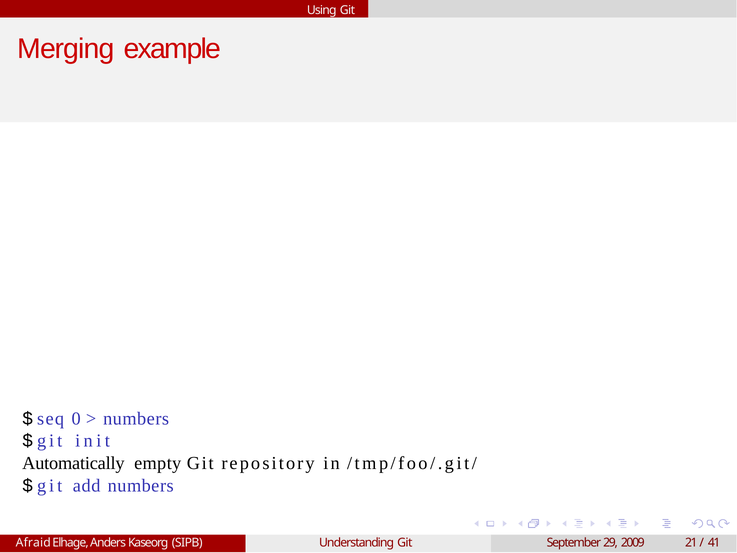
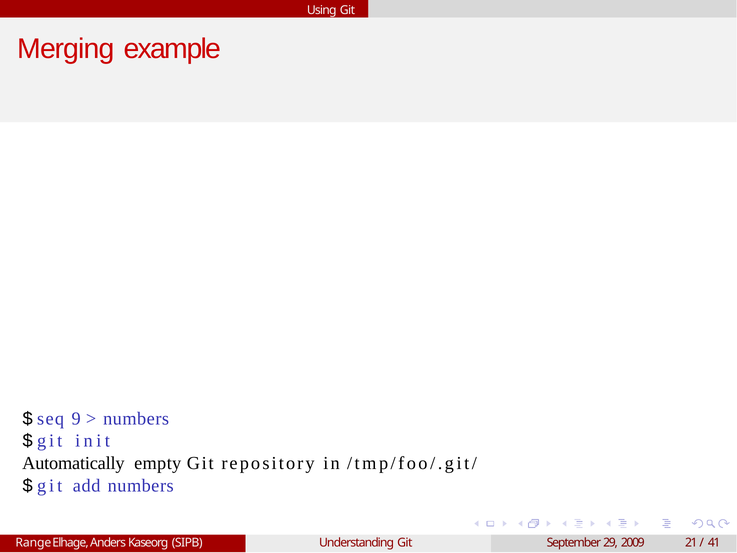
0: 0 -> 9
Afraid: Afraid -> Range
